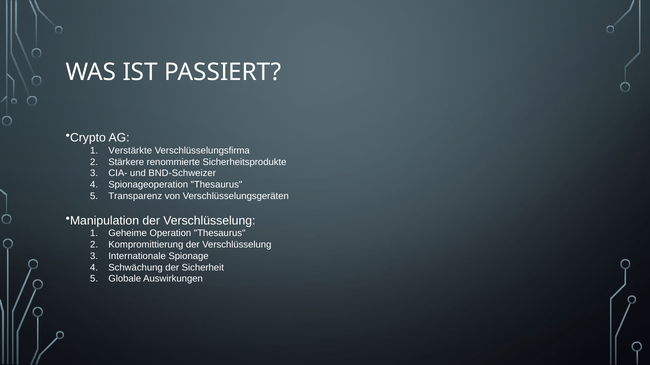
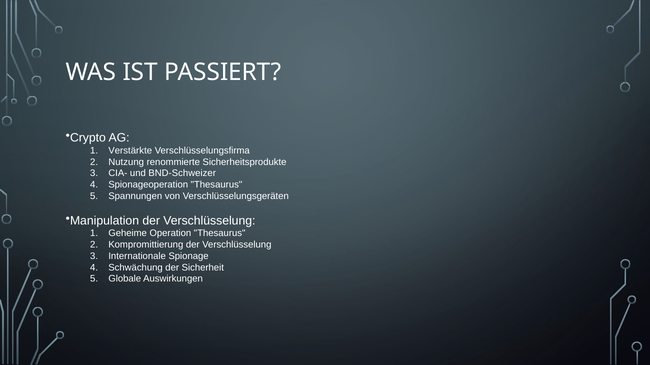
Stärkere: Stärkere -> Nutzung
Transparenz: Transparenz -> Spannungen
